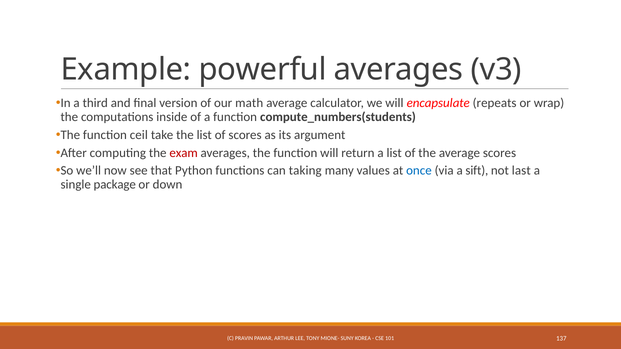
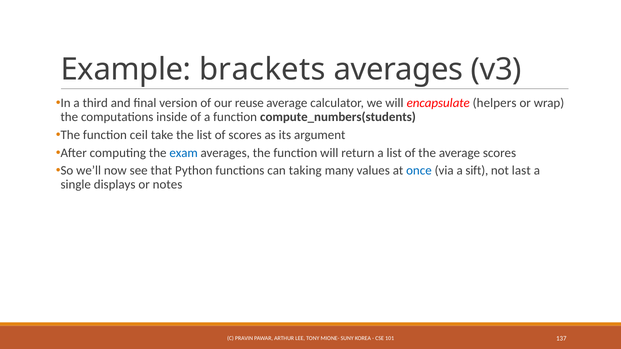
powerful: powerful -> brackets
math: math -> reuse
repeats: repeats -> helpers
exam colour: red -> blue
package: package -> displays
down: down -> notes
